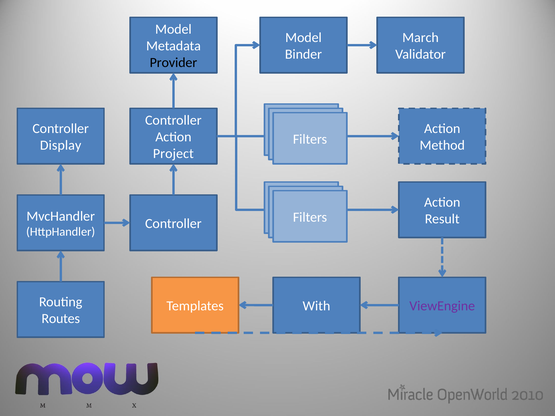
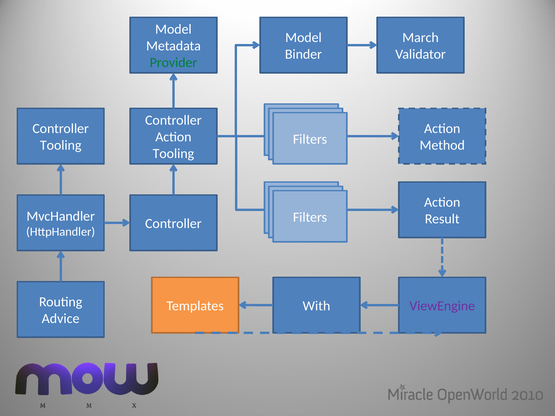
Provider colour: black -> green
Display at (61, 145): Display -> Tooling
Project at (173, 154): Project -> Tooling
Routes: Routes -> Advice
